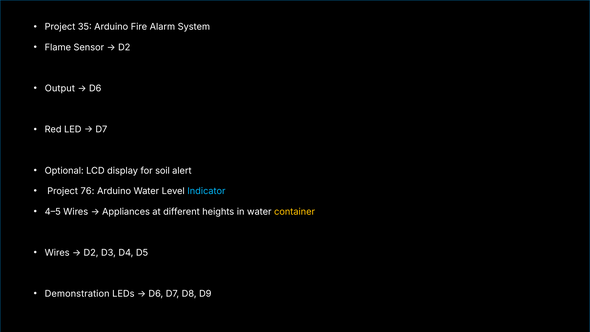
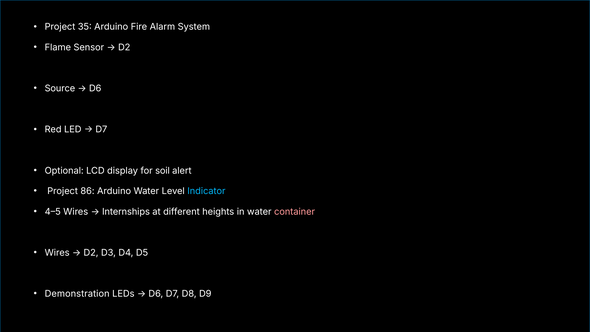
Output: Output -> Source
76: 76 -> 86
Appliances: Appliances -> Internships
container colour: yellow -> pink
